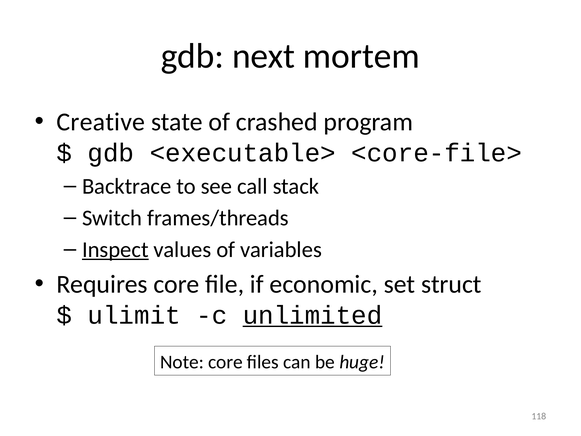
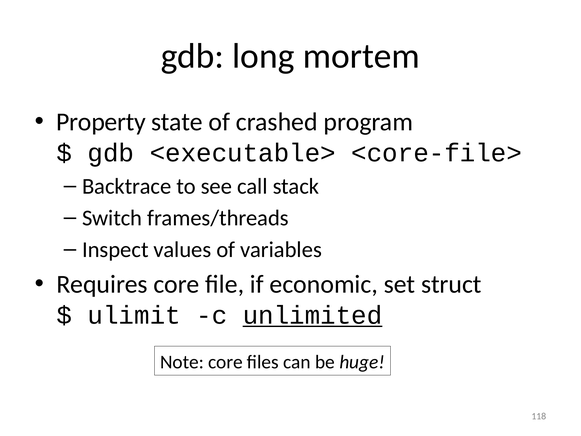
next: next -> long
Creative: Creative -> Property
Inspect underline: present -> none
